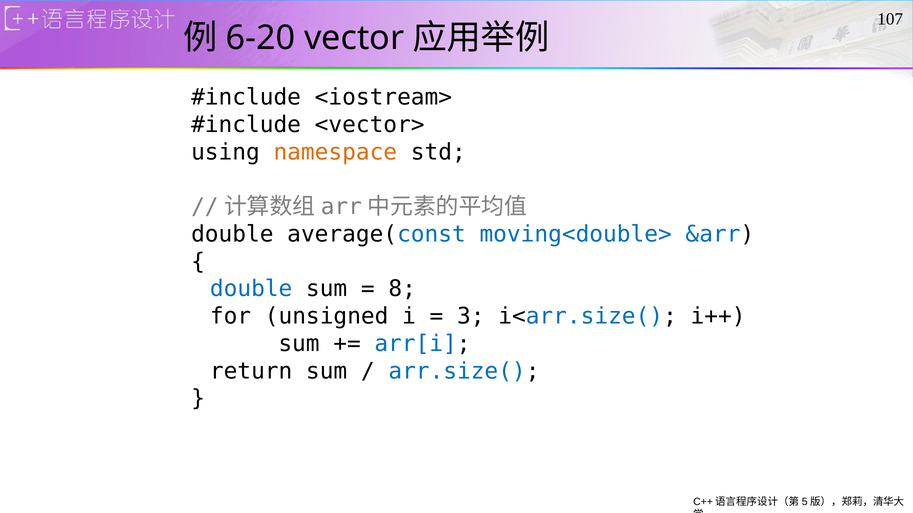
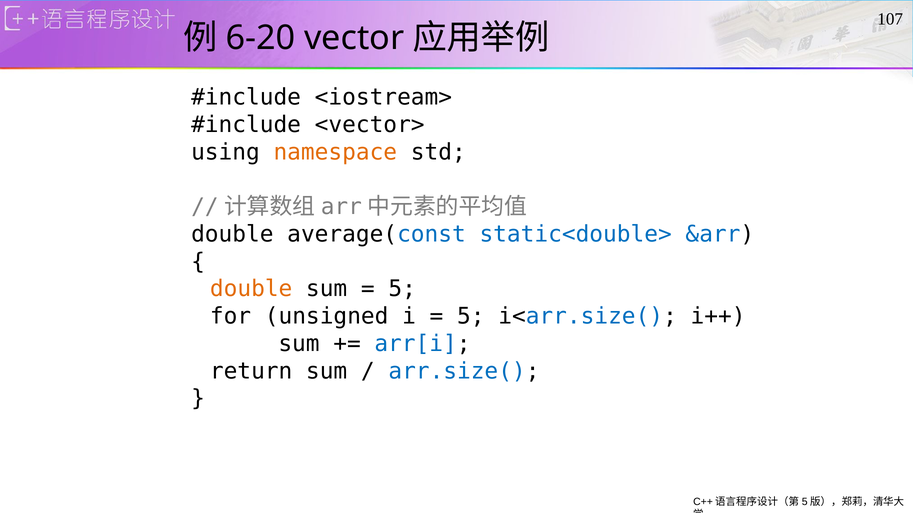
moving<double>: moving<double> -> static<double>
double at (251, 289) colour: blue -> orange
8 at (402, 289): 8 -> 5
3 at (471, 317): 3 -> 5
